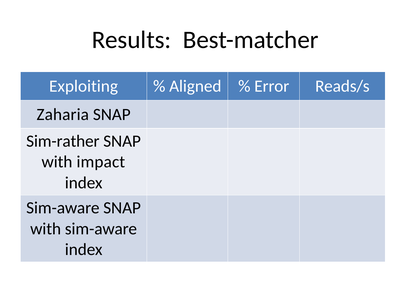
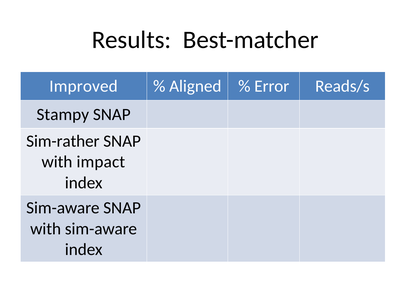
Exploiting: Exploiting -> Improved
Zaharia: Zaharia -> Stampy
